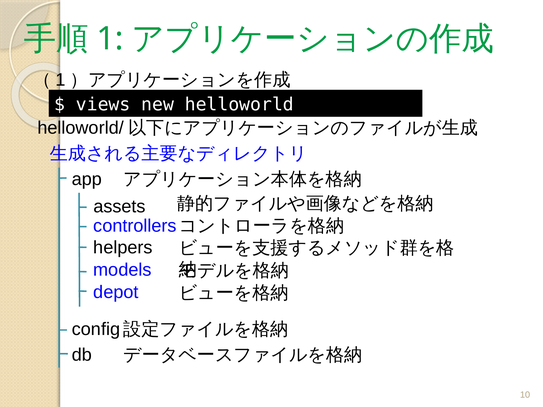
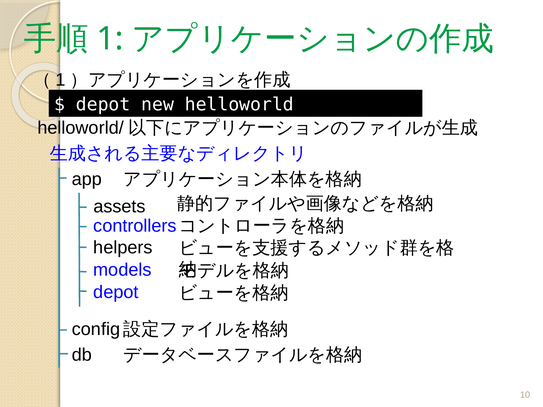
views at (103, 105): views -> depot
